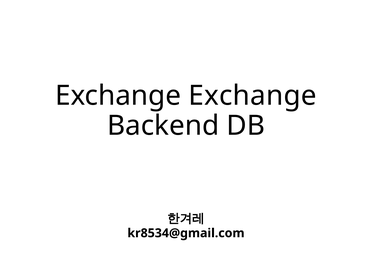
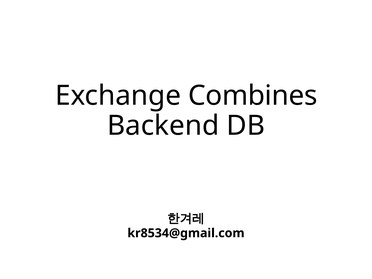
Exchange Exchange: Exchange -> Combines
